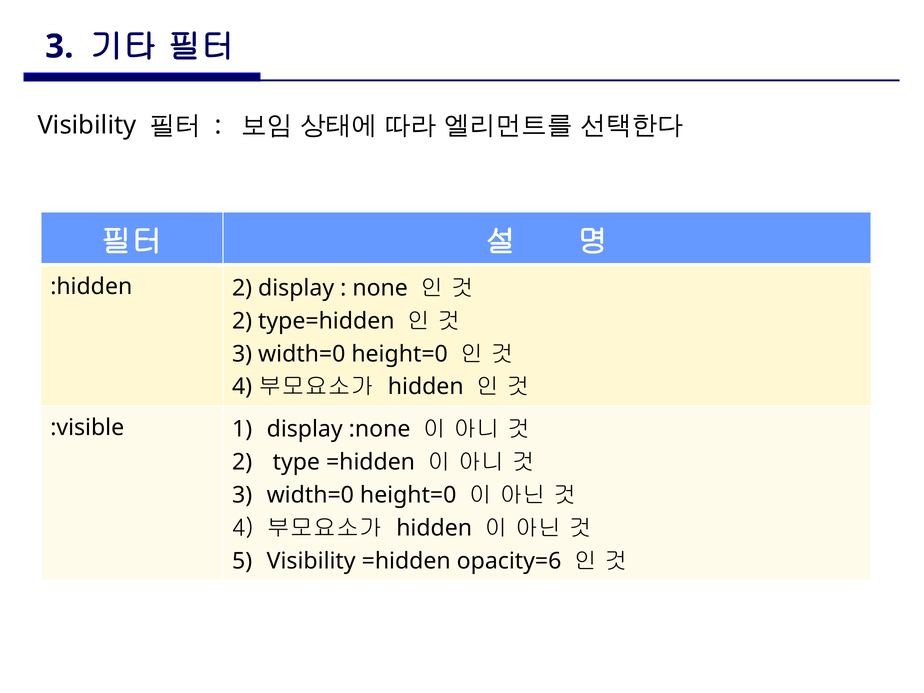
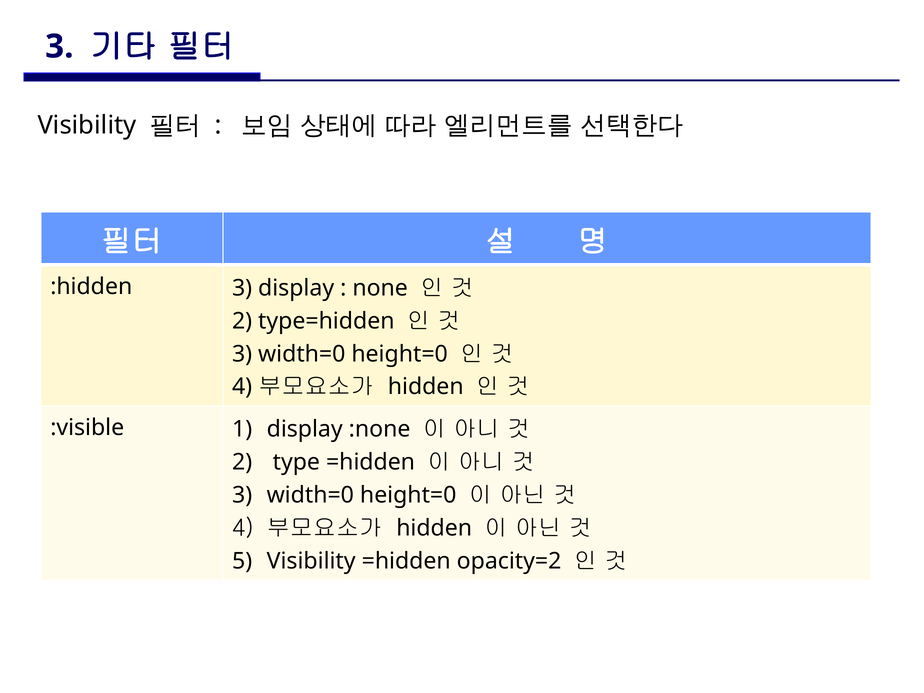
:hidden 2: 2 -> 3
opacity=6: opacity=6 -> opacity=2
